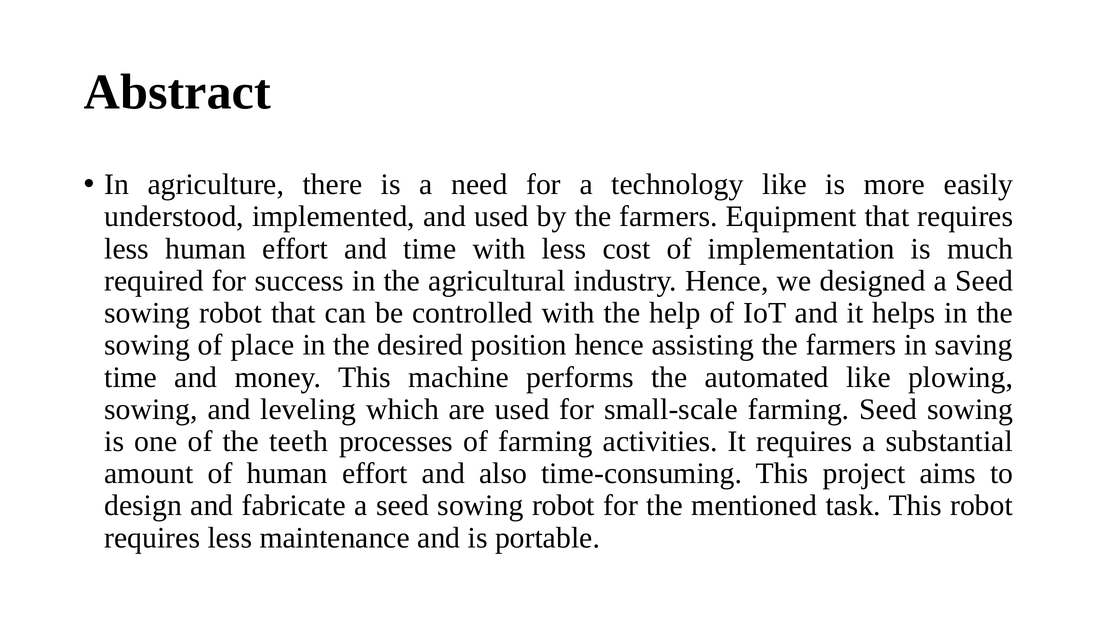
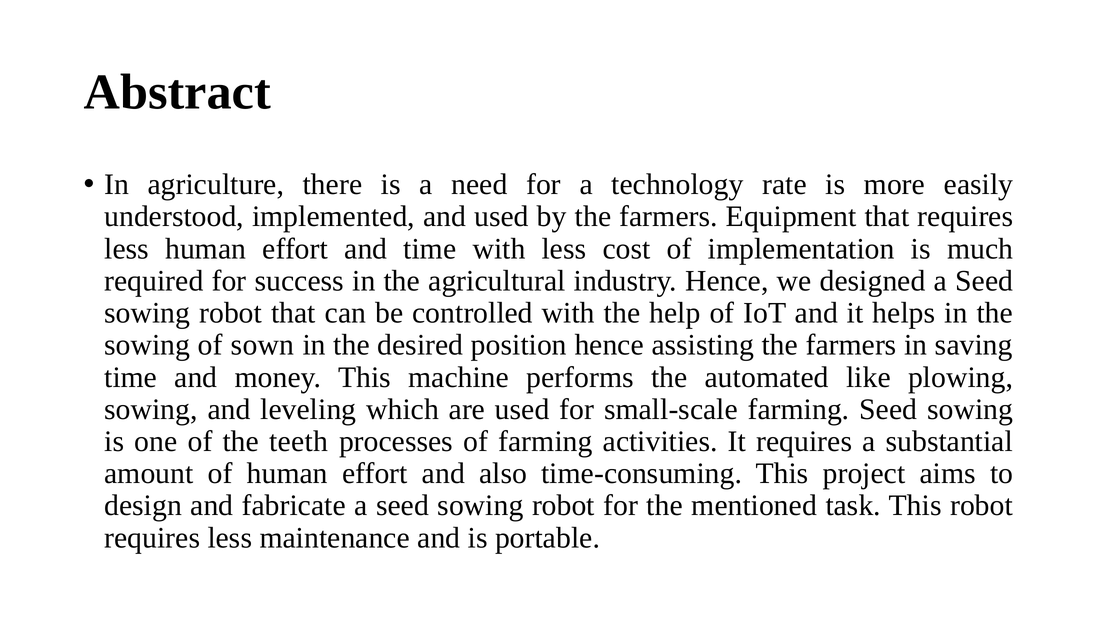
technology like: like -> rate
place: place -> sown
